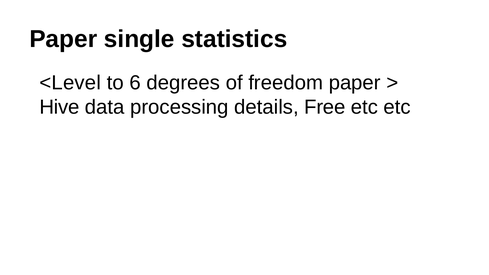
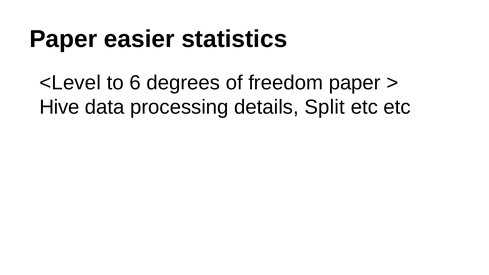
single: single -> easier
Free: Free -> Split
